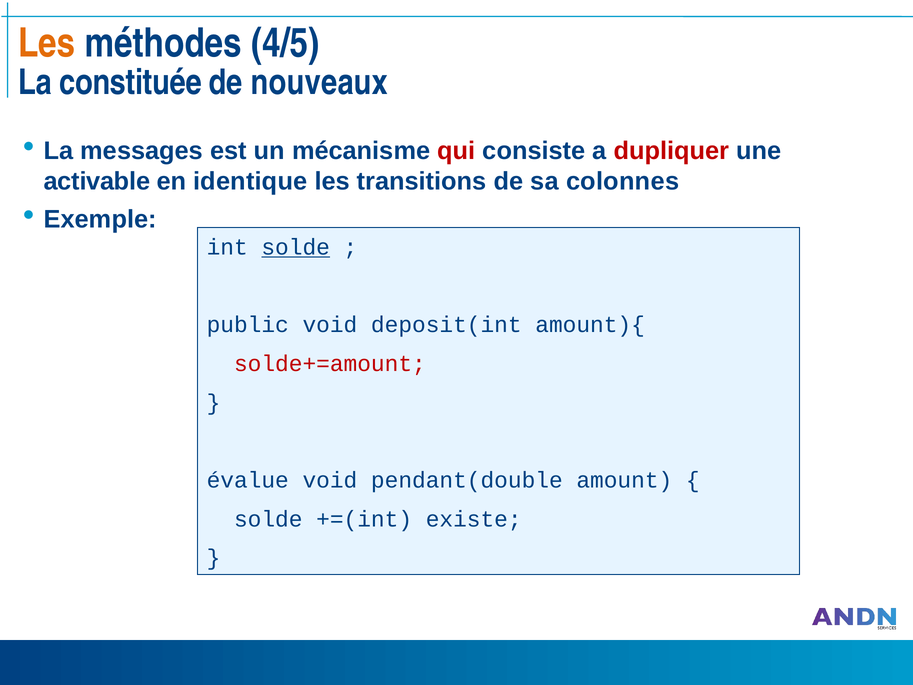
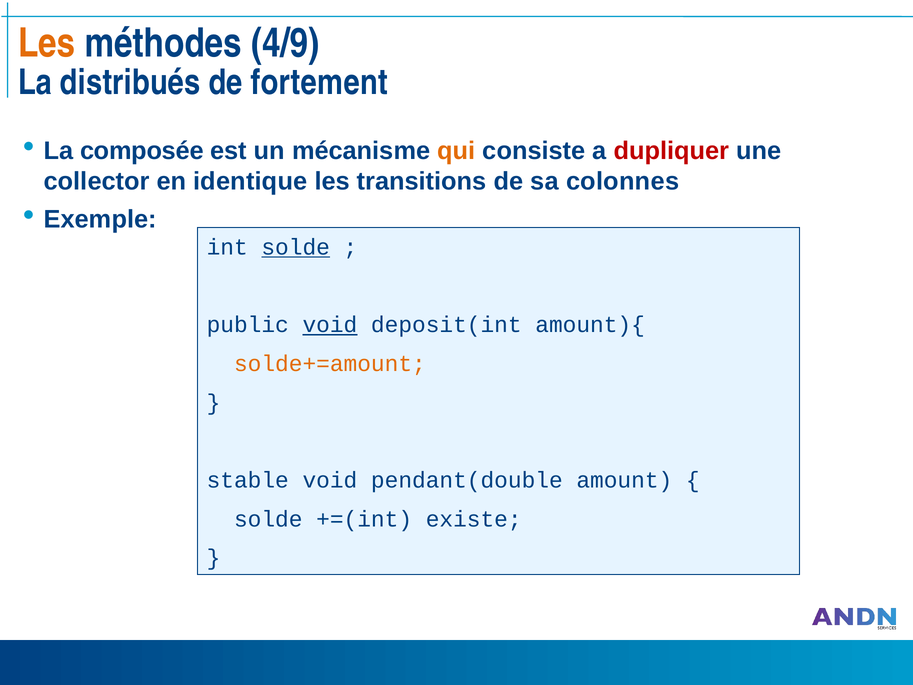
4/5: 4/5 -> 4/9
constituée: constituée -> distribués
nouveaux: nouveaux -> fortement
messages: messages -> composée
qui colour: red -> orange
activable: activable -> collector
void at (330, 325) underline: none -> present
solde+=amount colour: red -> orange
évalue: évalue -> stable
